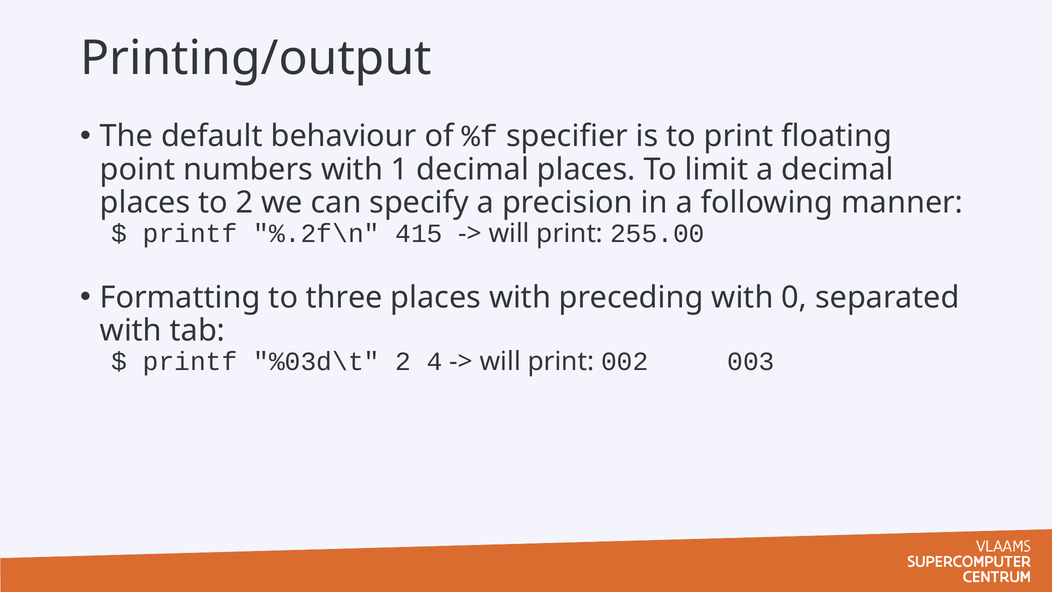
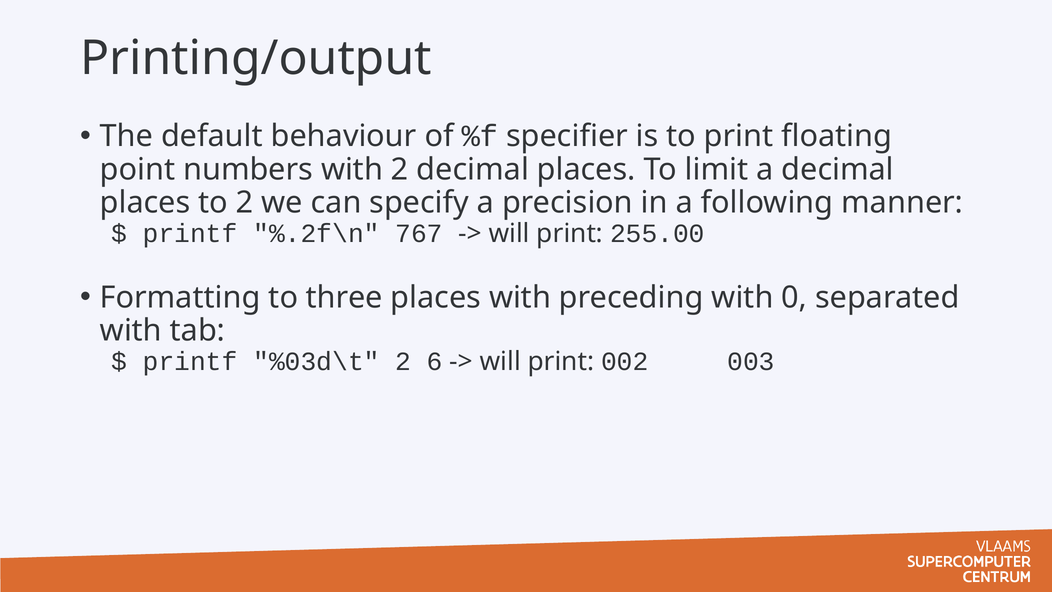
with 1: 1 -> 2
415: 415 -> 767
4: 4 -> 6
